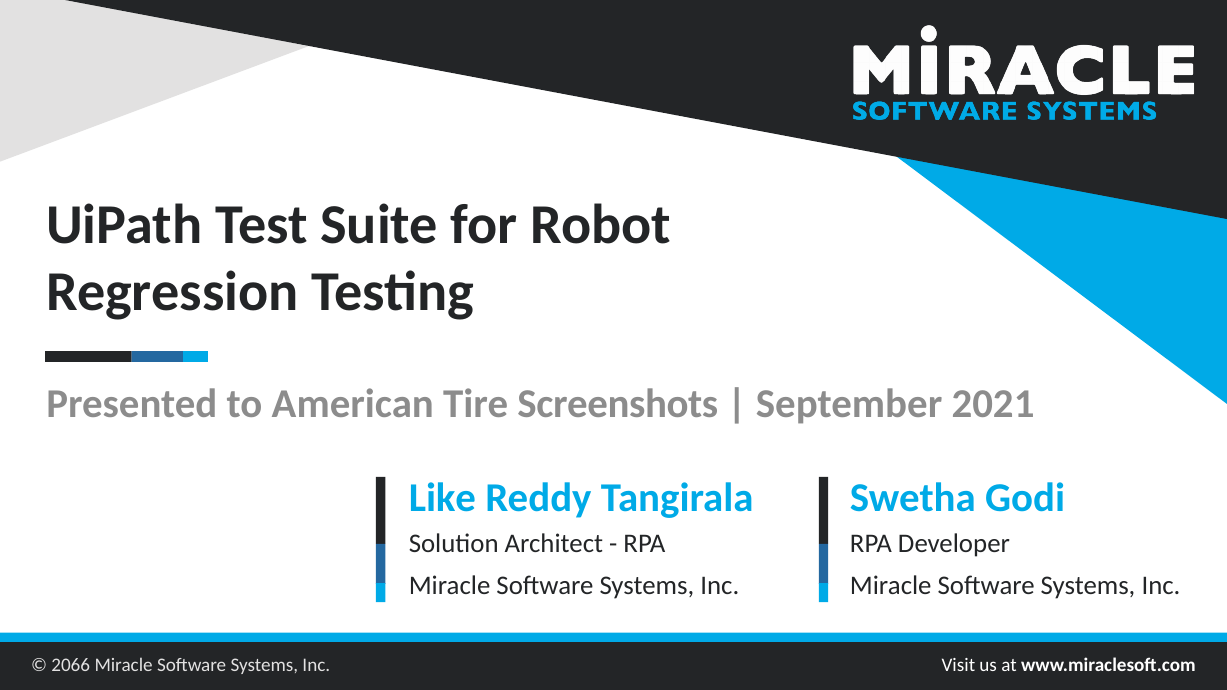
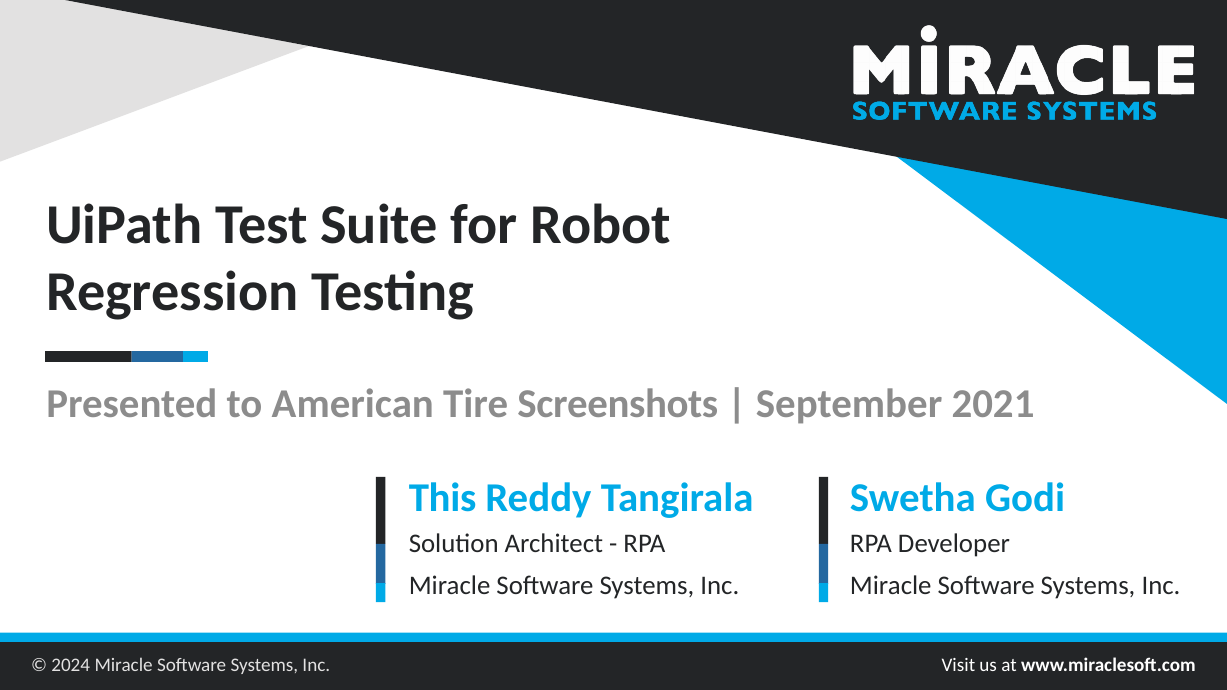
Like: Like -> This
2066: 2066 -> 2024
